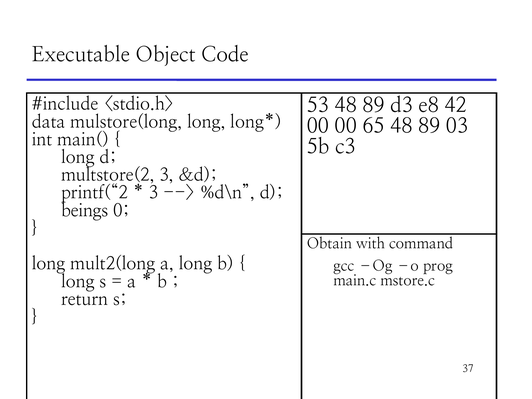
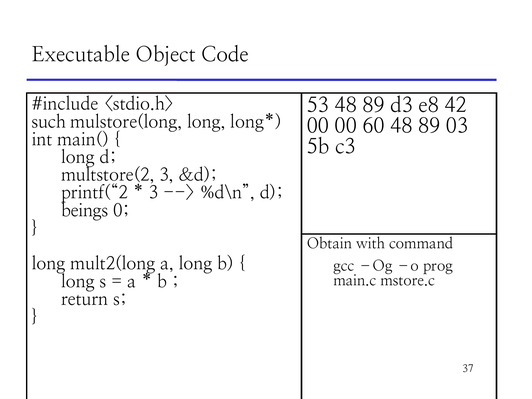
data: data -> such
65: 65 -> 60
